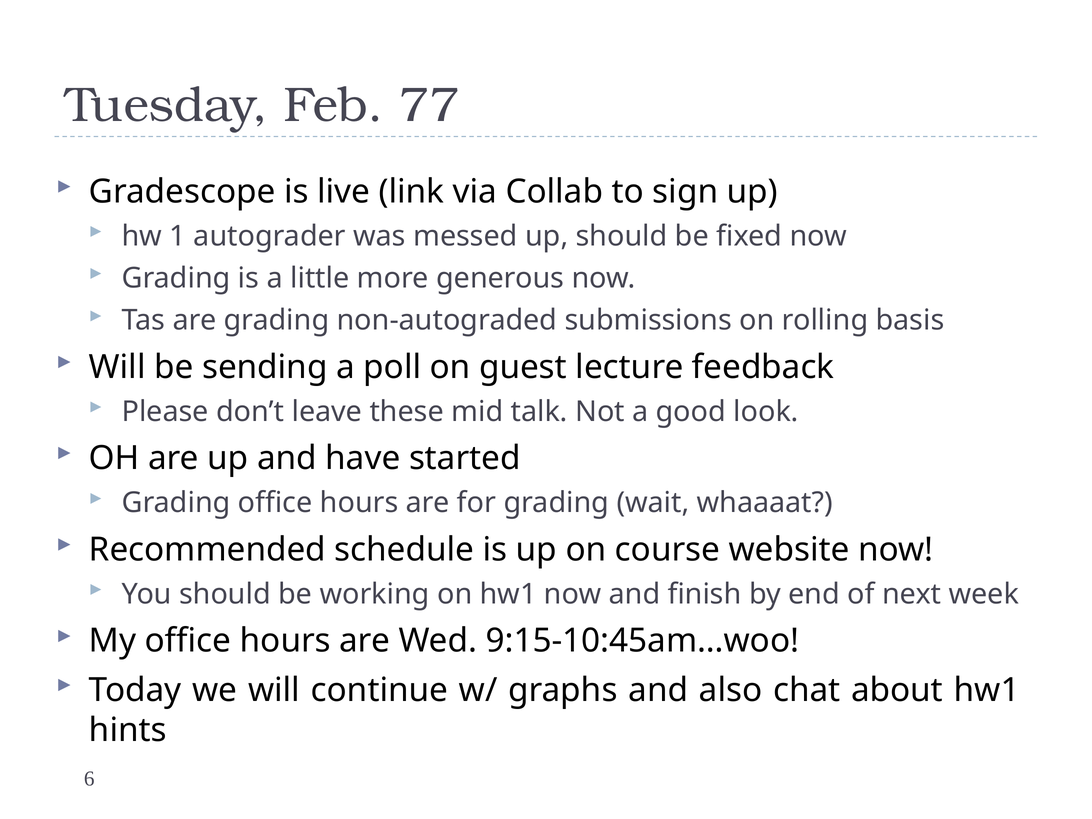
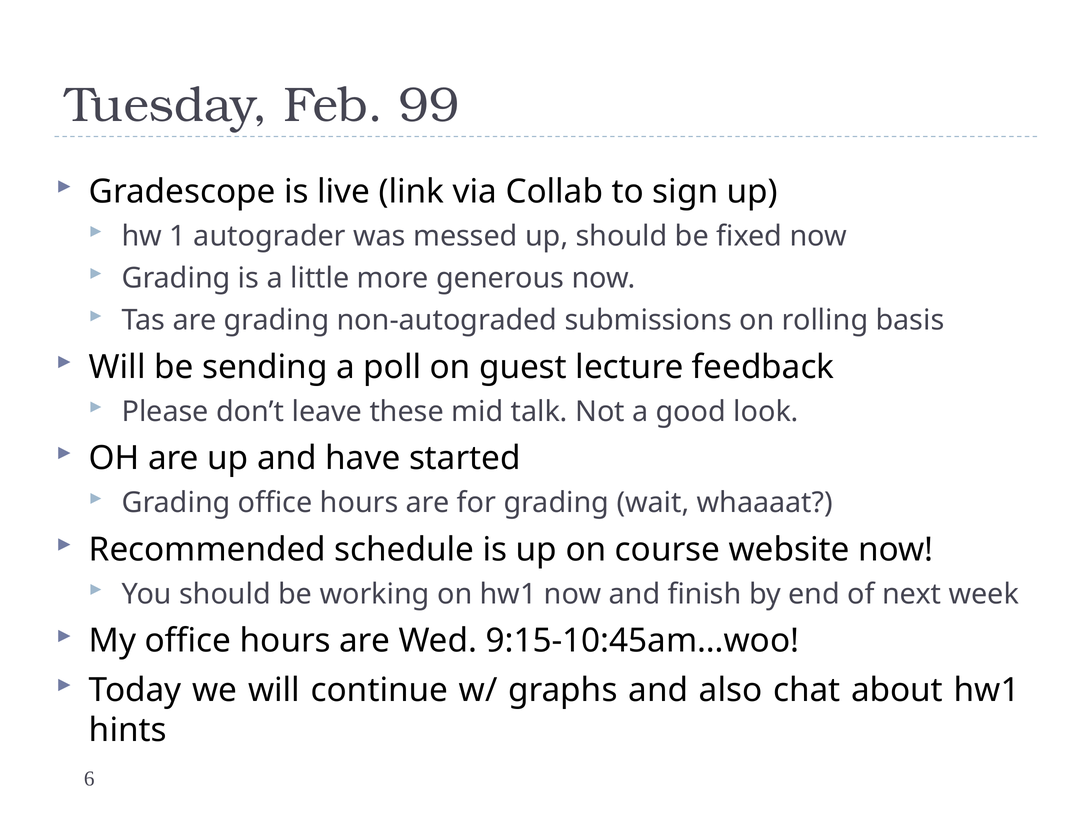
77: 77 -> 99
